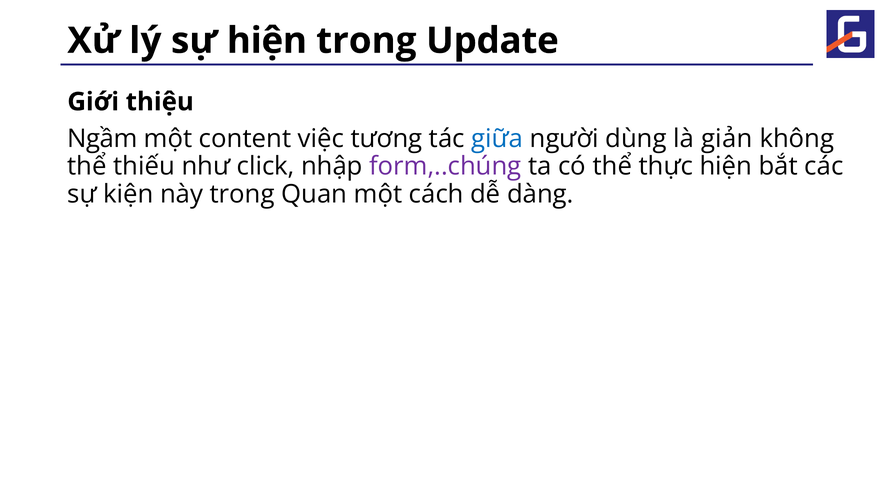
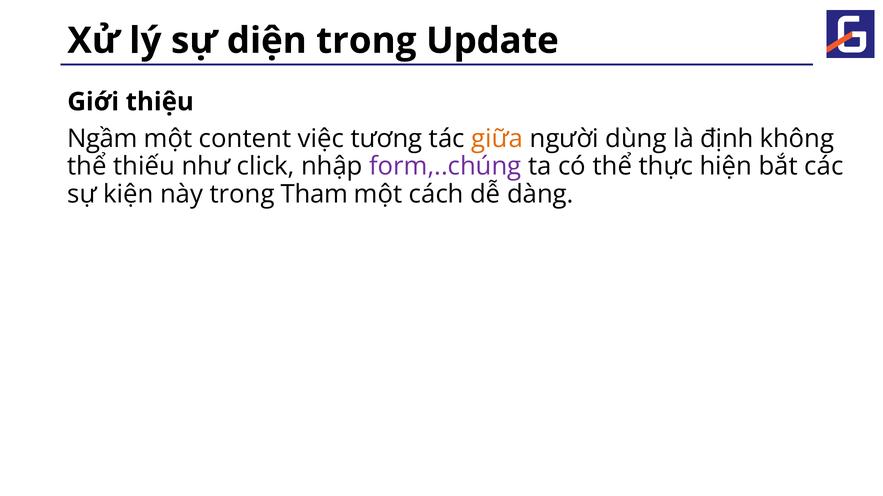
sự hiện: hiện -> diện
giữa colour: blue -> orange
giản: giản -> định
Quan: Quan -> Tham
